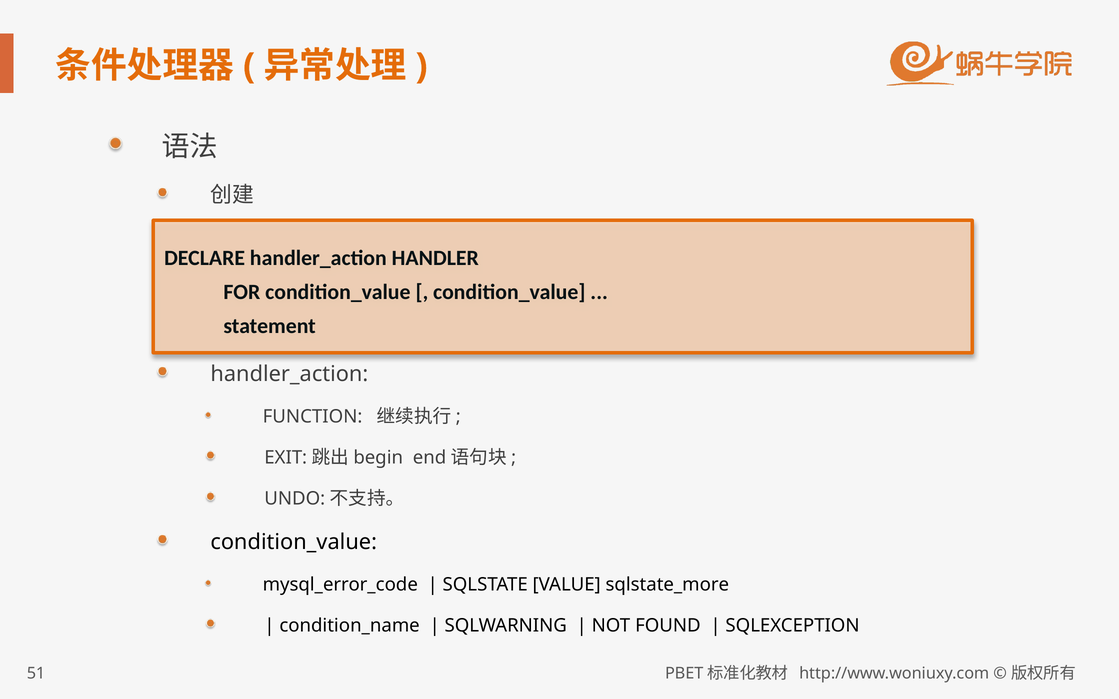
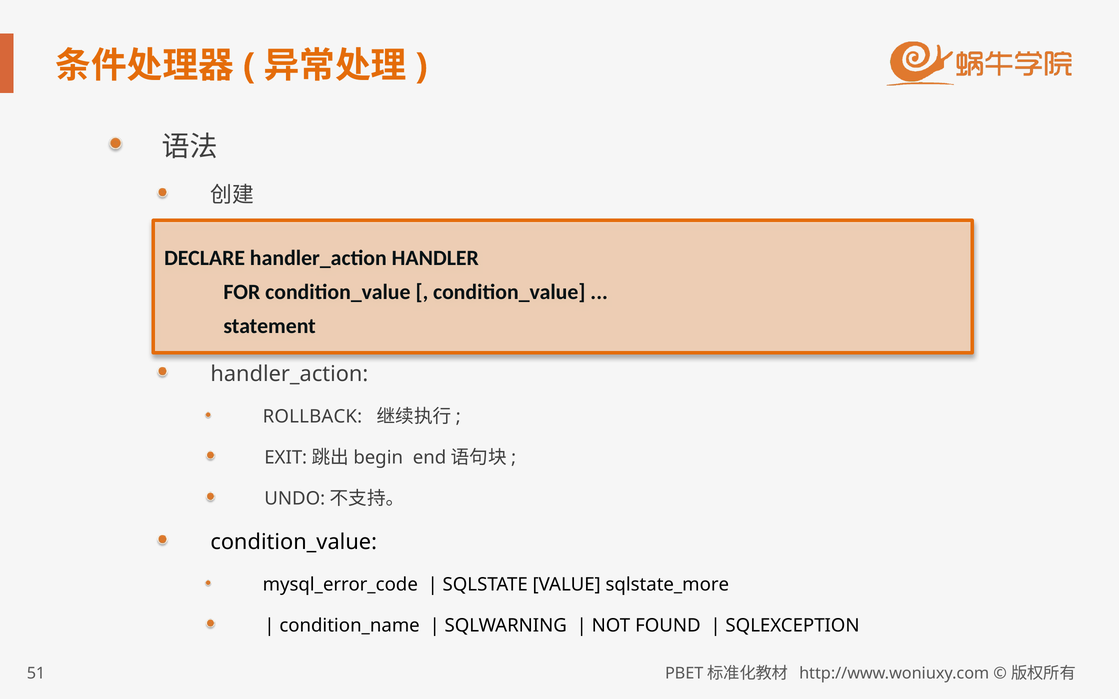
FUNCTION: FUNCTION -> ROLLBACK
